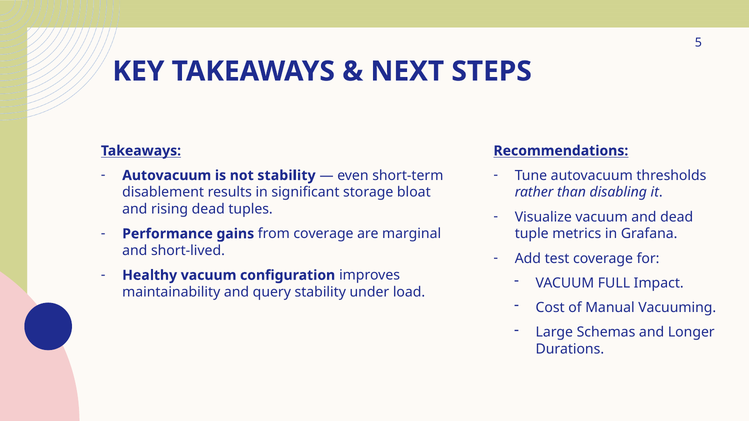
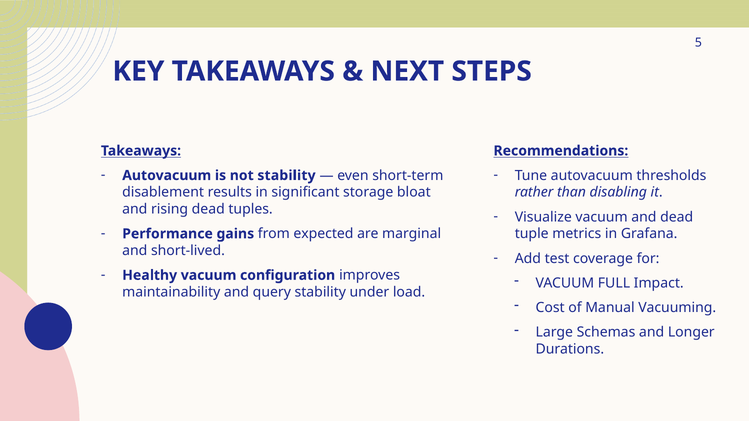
from coverage: coverage -> expected
